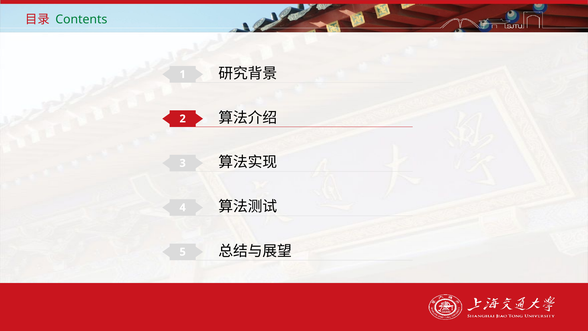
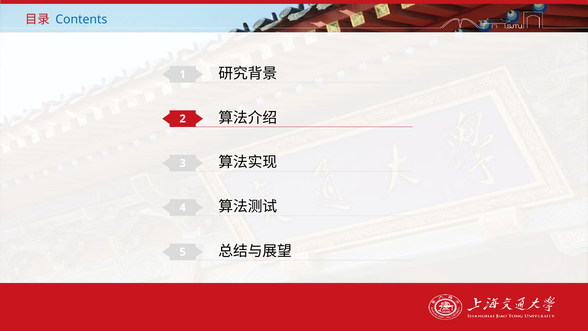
Contents colour: green -> blue
